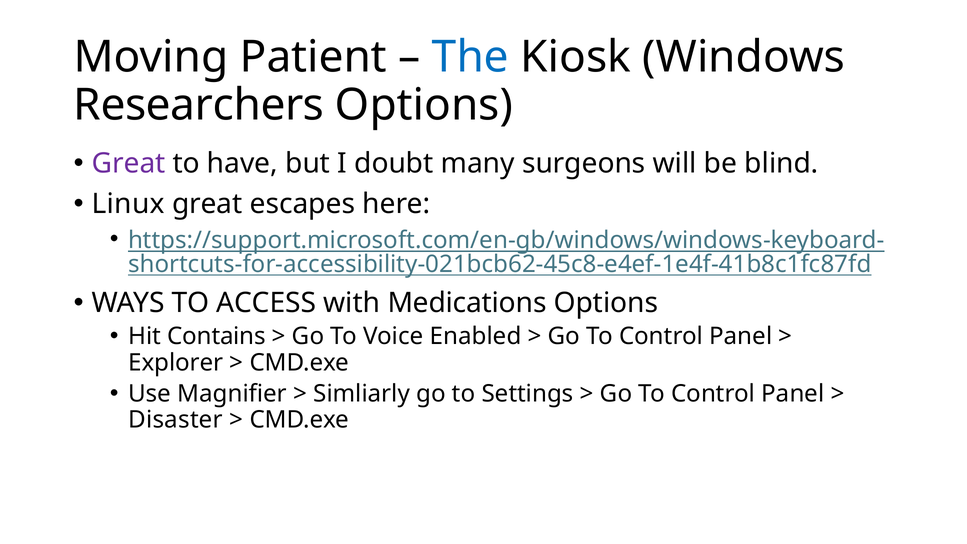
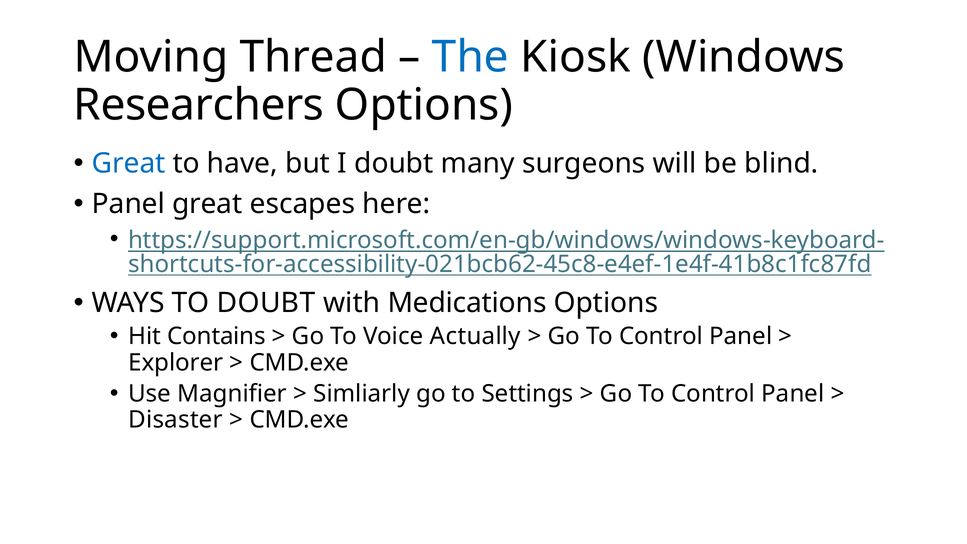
Patient: Patient -> Thread
Great at (129, 163) colour: purple -> blue
Linux at (128, 204): Linux -> Panel
TO ACCESS: ACCESS -> DOUBT
Enabled: Enabled -> Actually
